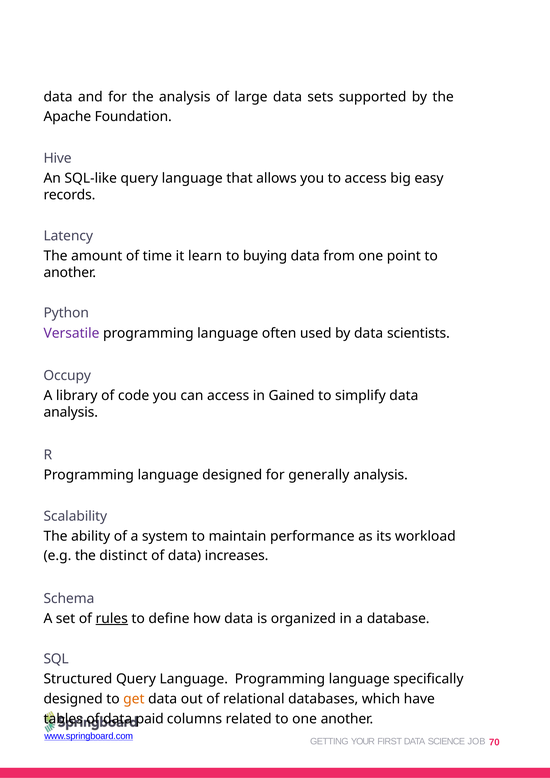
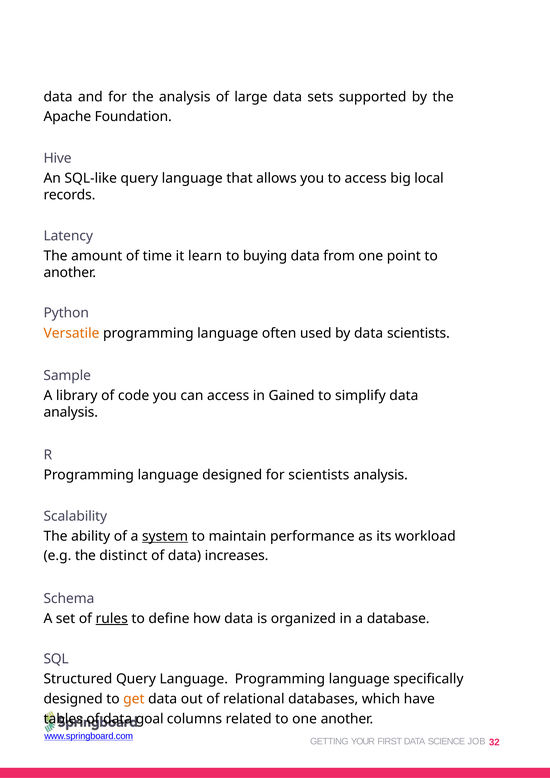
easy: easy -> local
Versatile colour: purple -> orange
Occupy: Occupy -> Sample
for generally: generally -> scientists
system underline: none -> present
paid: paid -> goal
70: 70 -> 32
